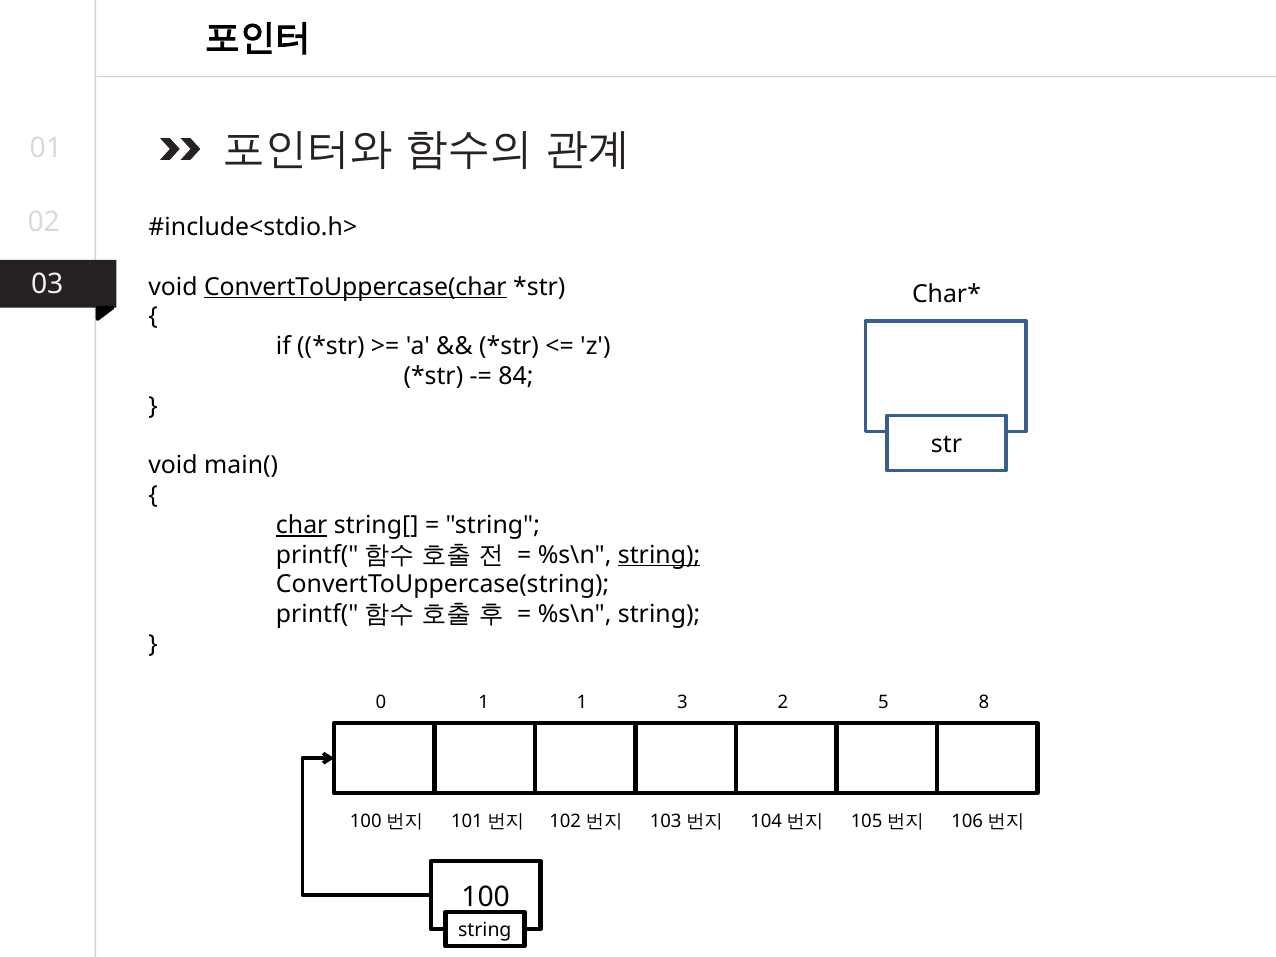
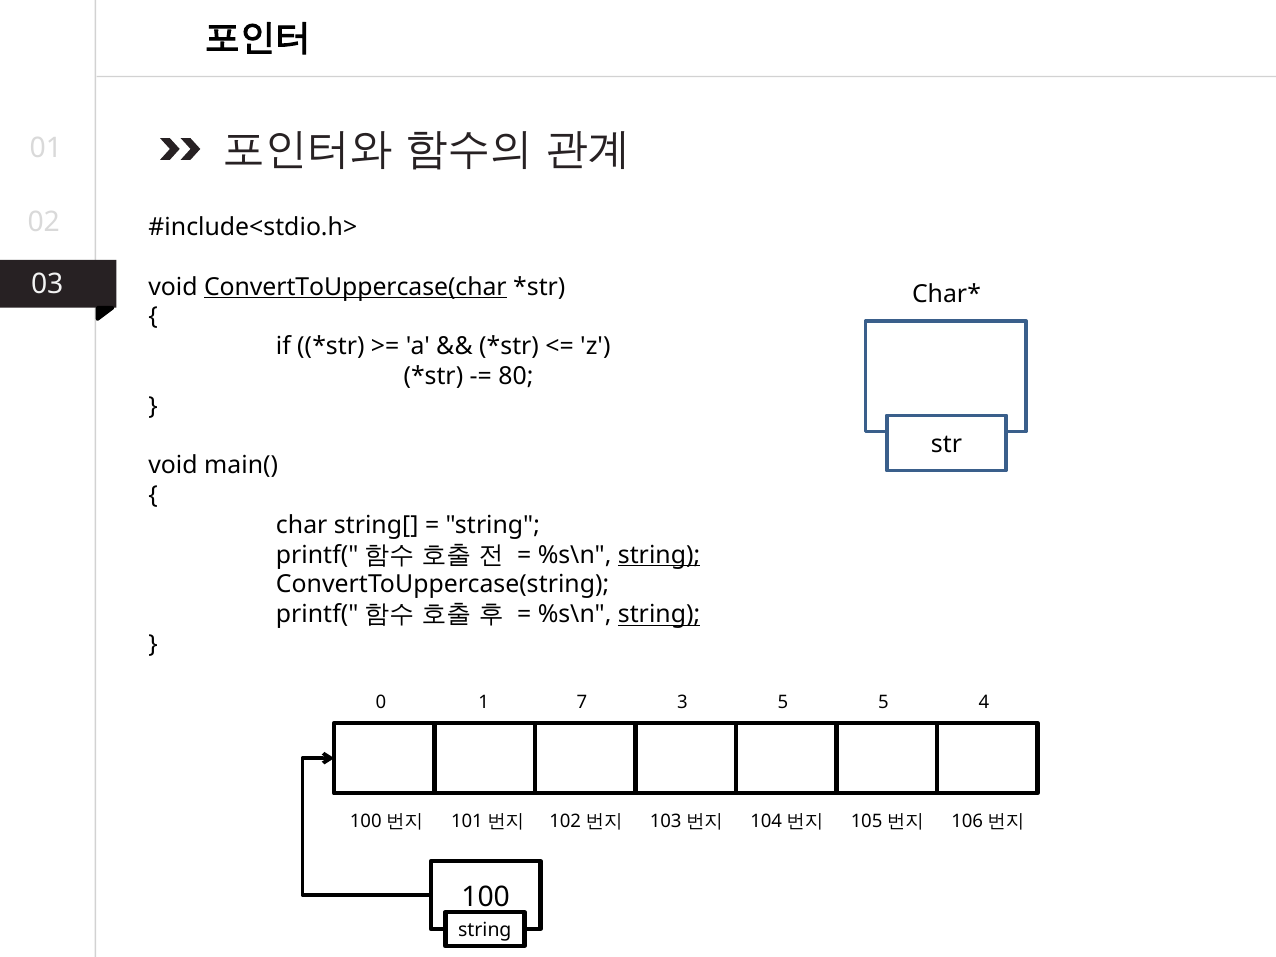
84: 84 -> 80
char underline: present -> none
string at (659, 615) underline: none -> present
1 1: 1 -> 7
3 2: 2 -> 5
8: 8 -> 4
